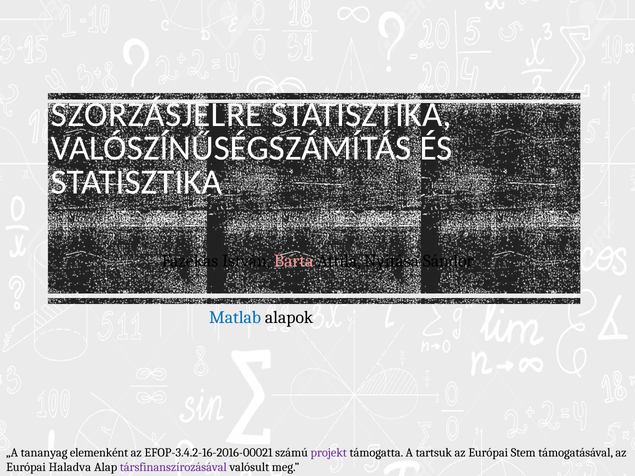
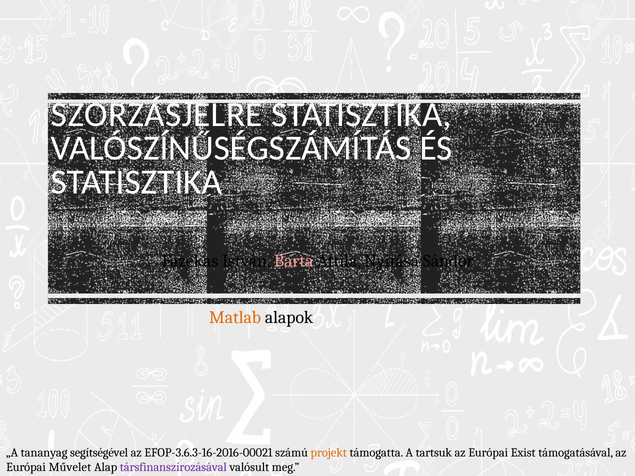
Matlab colour: blue -> orange
elemenként: elemenként -> segítségével
EFOP-3.4.2-16-2016-00021: EFOP-3.4.2-16-2016-00021 -> EFOP-3.6.3-16-2016-00021
projekt colour: purple -> orange
Stem: Stem -> Exist
Haladva: Haladva -> Művelet
